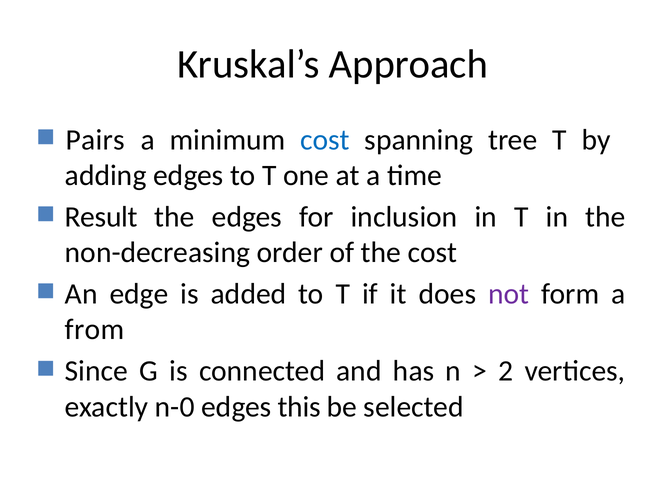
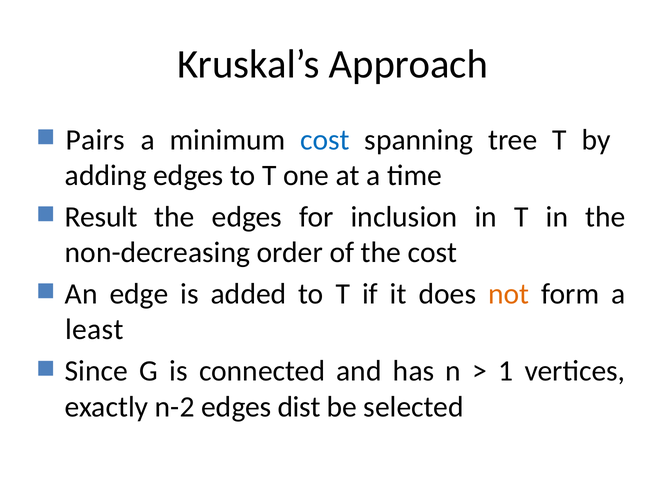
not colour: purple -> orange
from: from -> least
2: 2 -> 1
n-0: n-0 -> n-2
this: this -> dist
